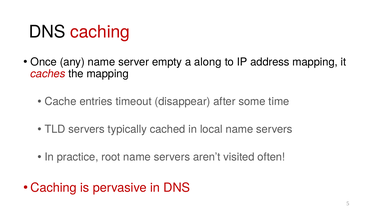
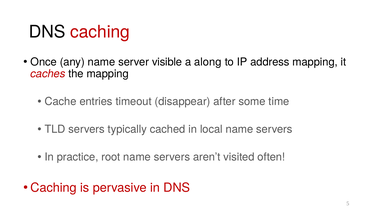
empty: empty -> visible
